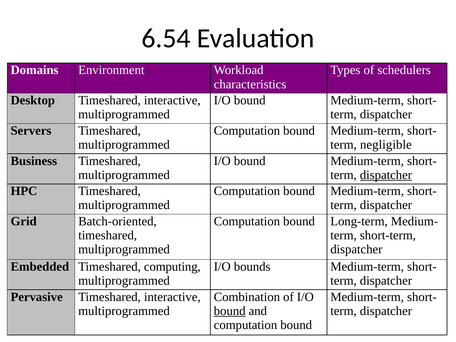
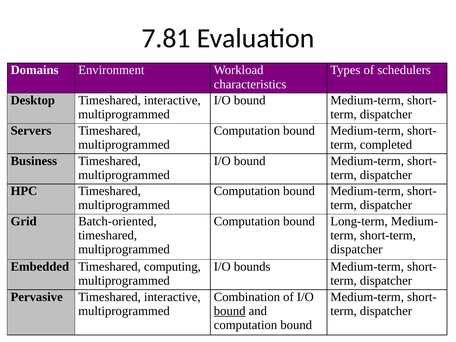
6.54: 6.54 -> 7.81
negligible: negligible -> completed
dispatcher at (386, 175) underline: present -> none
